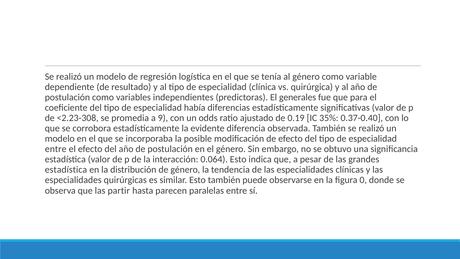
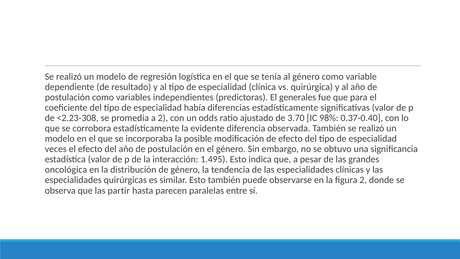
a 9: 9 -> 2
0.19: 0.19 -> 3.70
35%: 35% -> 98%
entre at (56, 149): entre -> veces
0.064: 0.064 -> 1.495
estadística at (66, 170): estadística -> oncológica
figura 0: 0 -> 2
